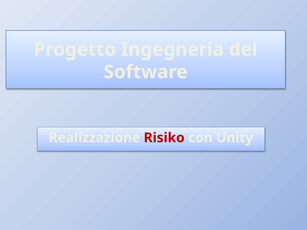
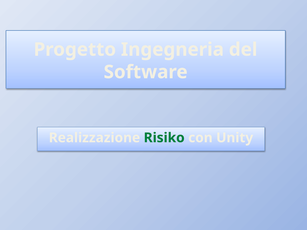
Risiko colour: red -> green
